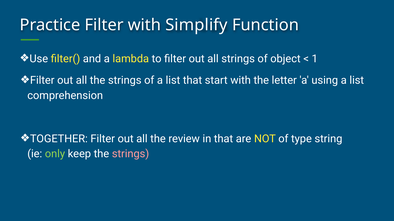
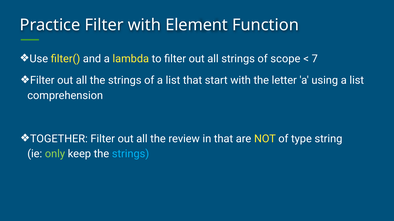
Simplify: Simplify -> Element
object: object -> scope
1: 1 -> 7
strings at (131, 154) colour: pink -> light blue
